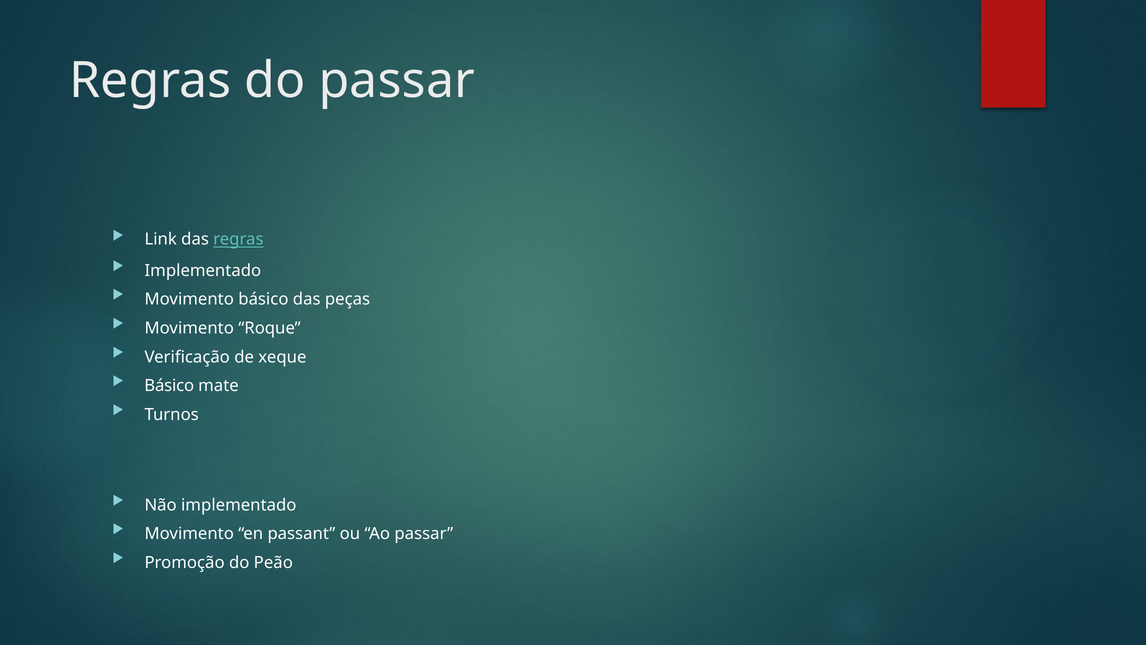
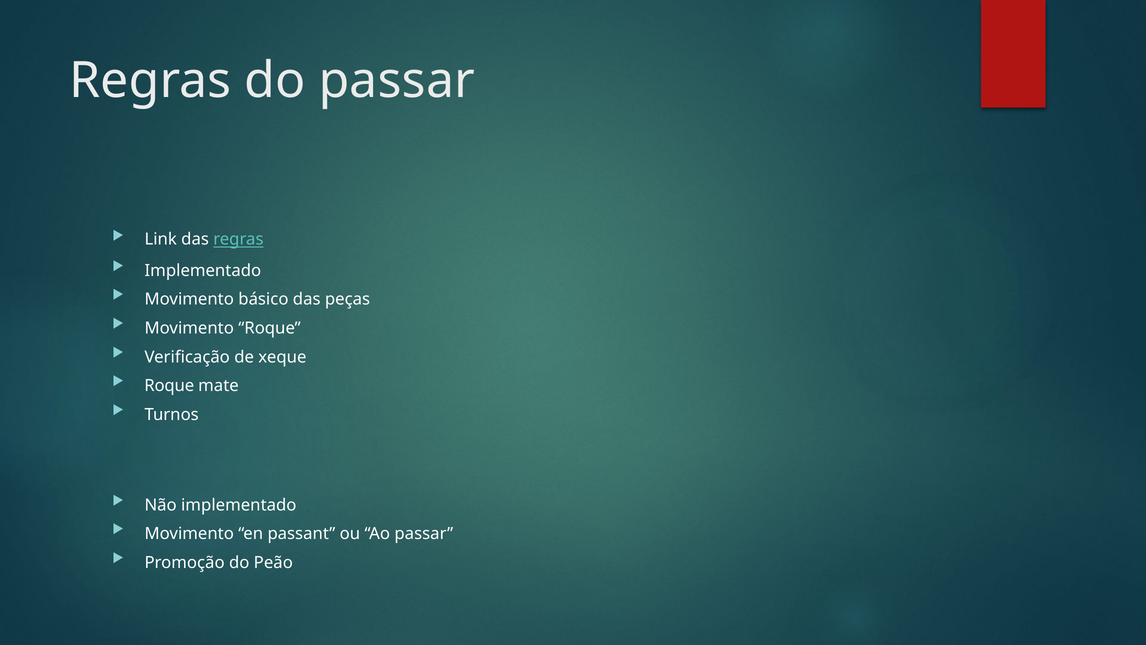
Básico at (169, 386): Básico -> Roque
